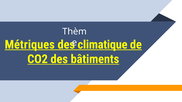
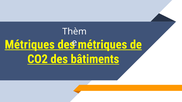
climatique at (103, 45): climatique -> métriques
